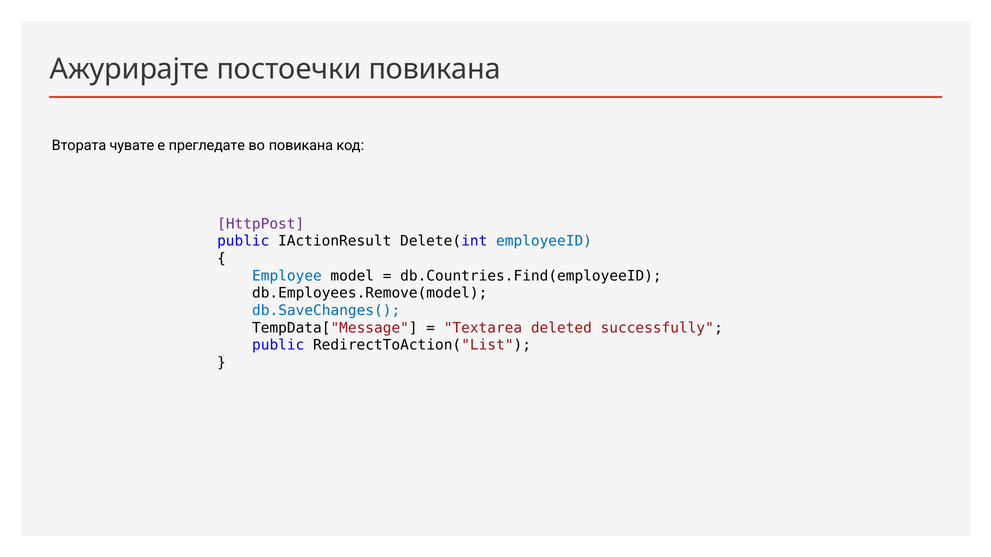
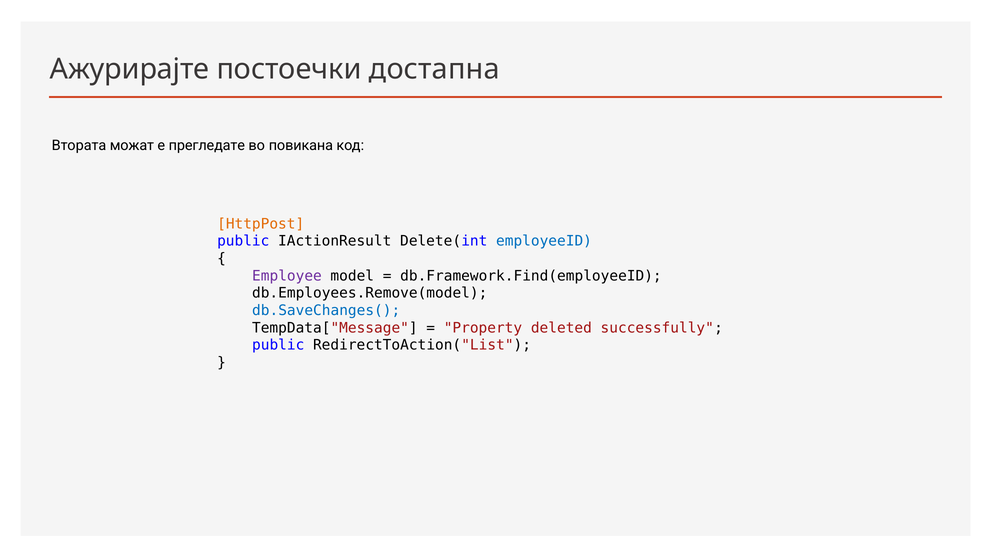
постоечки повикана: повикана -> достапна
чувате: чувате -> можат
HttpPost colour: purple -> orange
Employee colour: blue -> purple
db.Countries.Find(employeeID: db.Countries.Find(employeeID -> db.Framework.Find(employeeID
Textarea: Textarea -> Property
